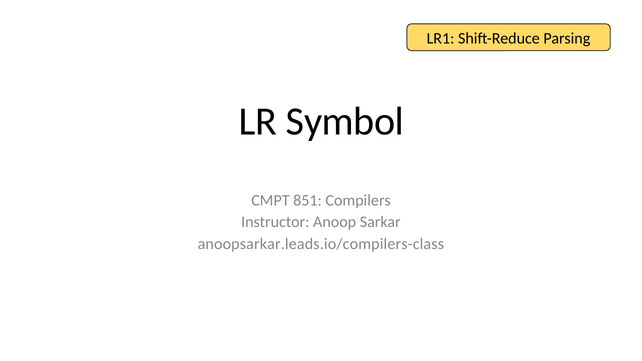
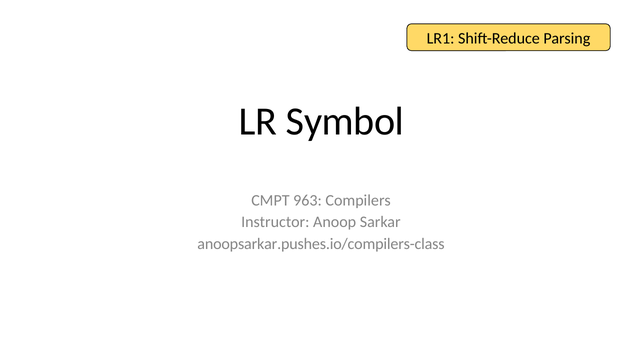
851: 851 -> 963
anoopsarkar.leads.io/compilers-class: anoopsarkar.leads.io/compilers-class -> anoopsarkar.pushes.io/compilers-class
